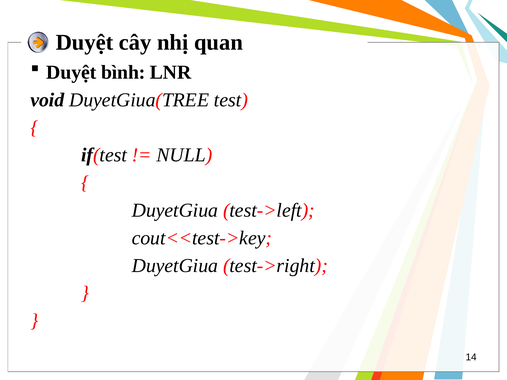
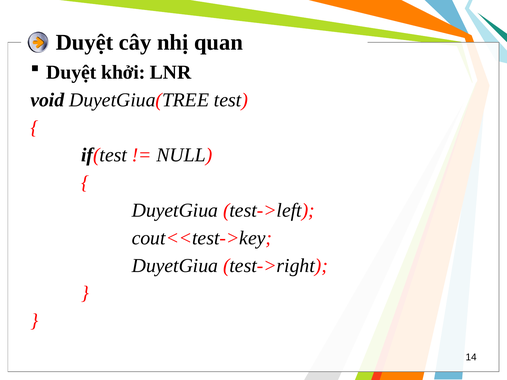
bình: bình -> khởi
